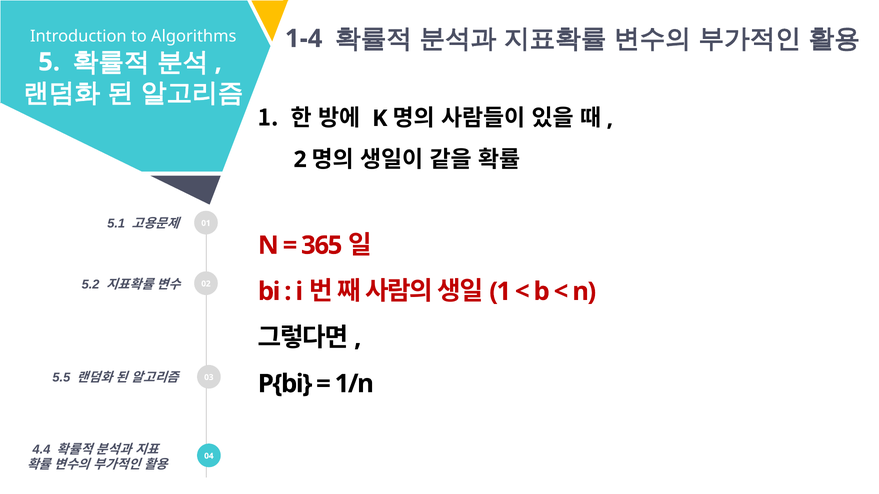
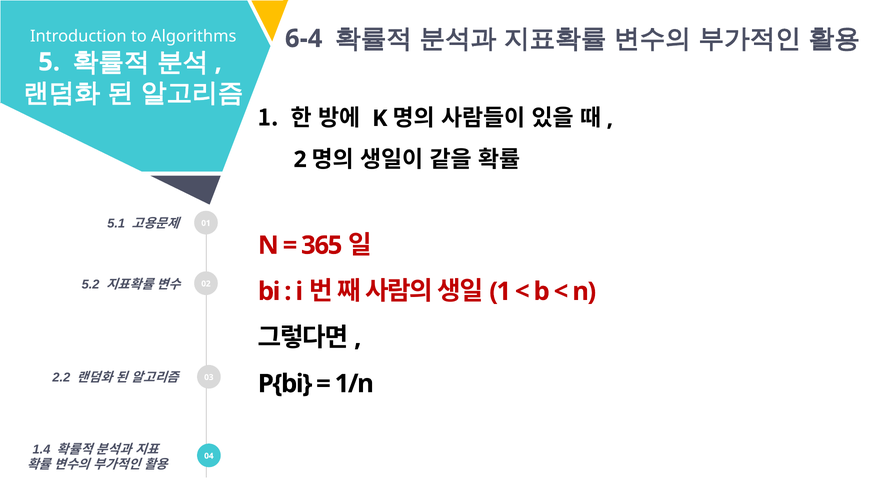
1-4: 1-4 -> 6-4
5.5: 5.5 -> 2.2
4.4: 4.4 -> 1.4
